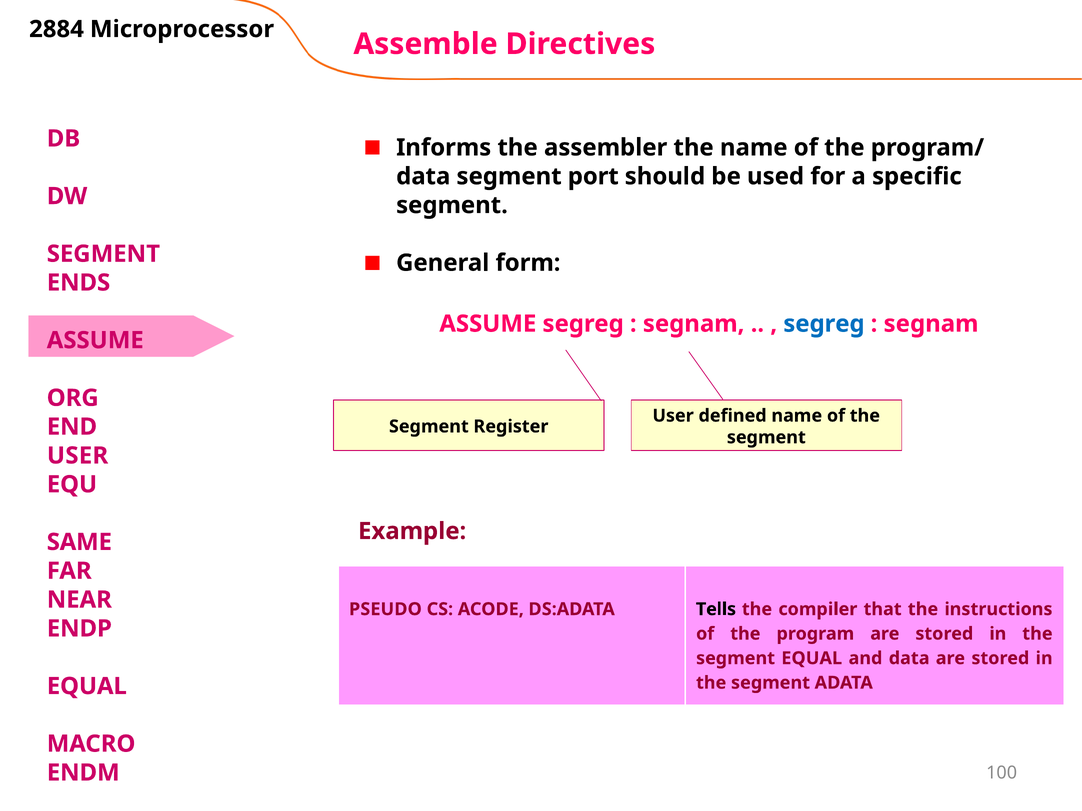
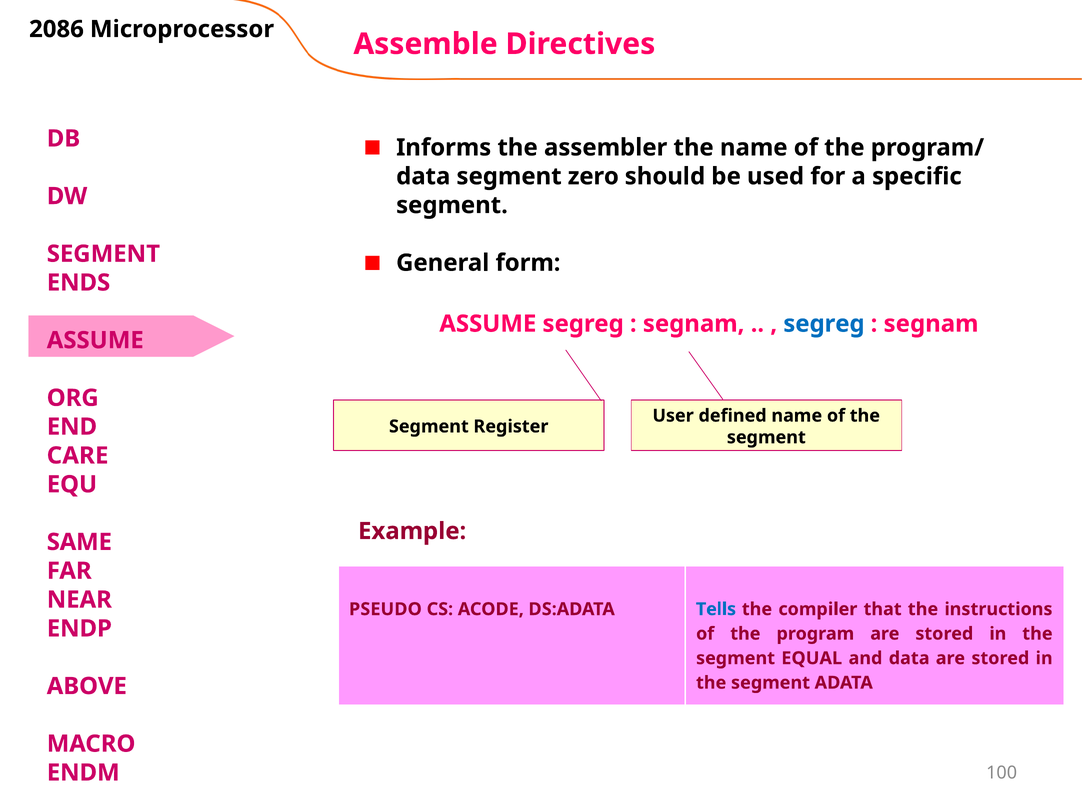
2884: 2884 -> 2086
port: port -> zero
USER at (78, 456): USER -> CARE
Tells colour: black -> blue
EQUAL at (87, 687): EQUAL -> ABOVE
